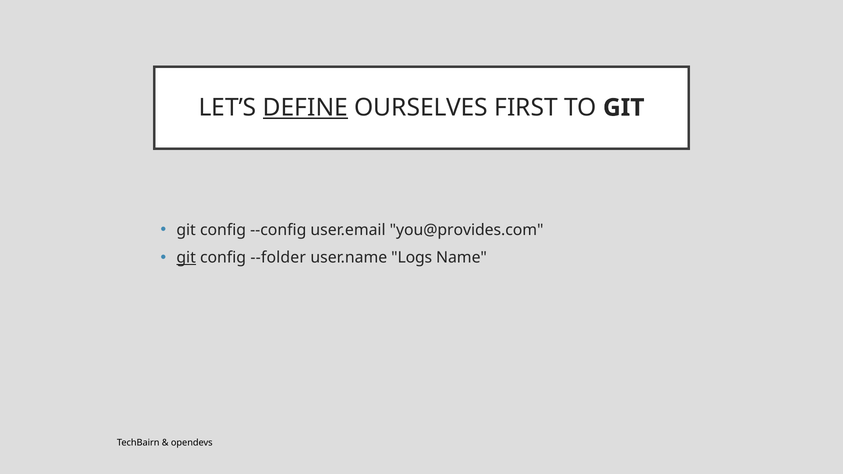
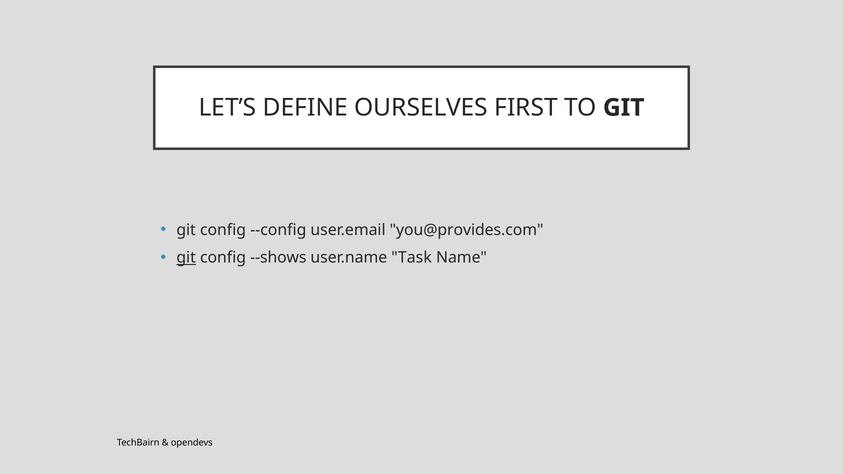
DEFINE underline: present -> none
--folder: --folder -> --shows
Logs: Logs -> Task
